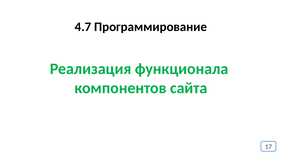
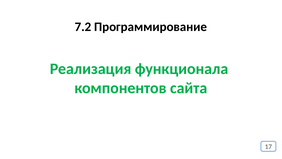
4.7: 4.7 -> 7.2
